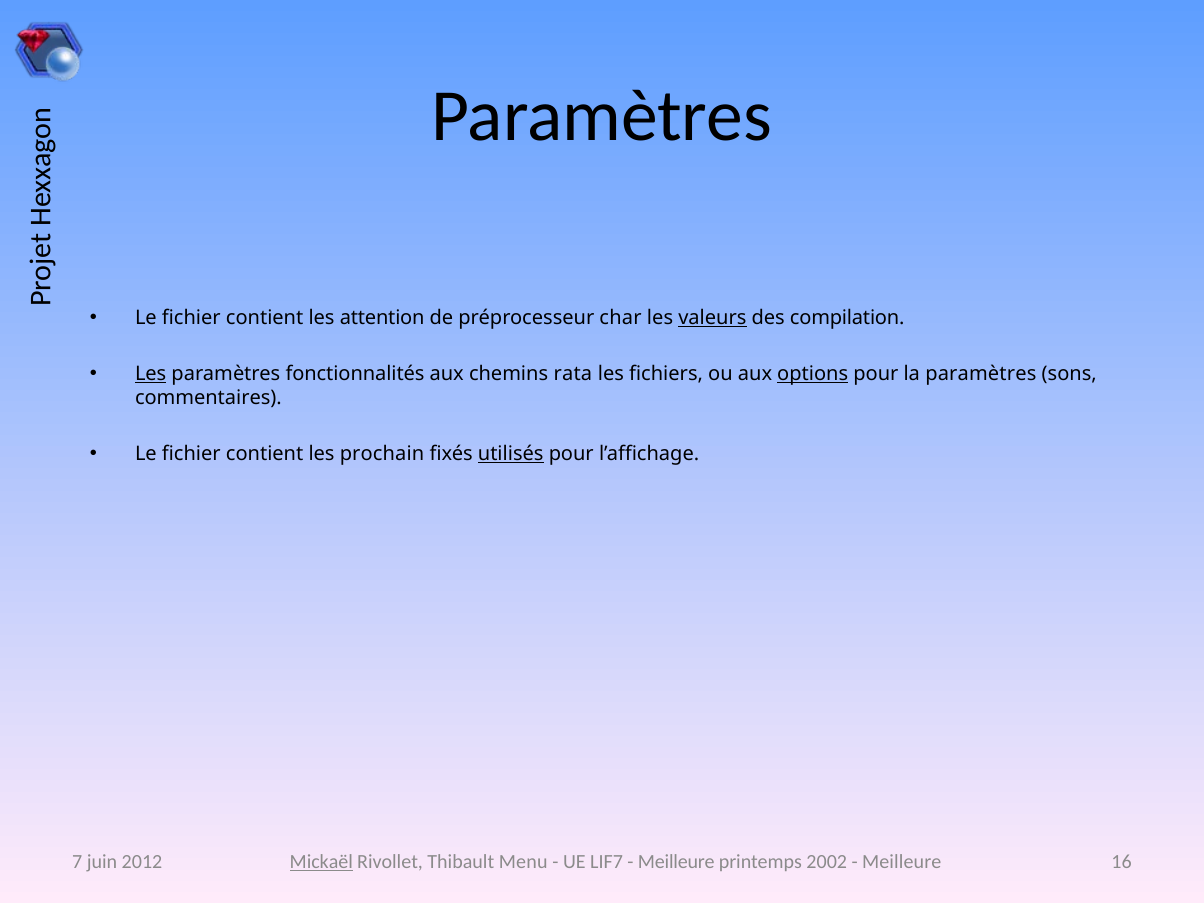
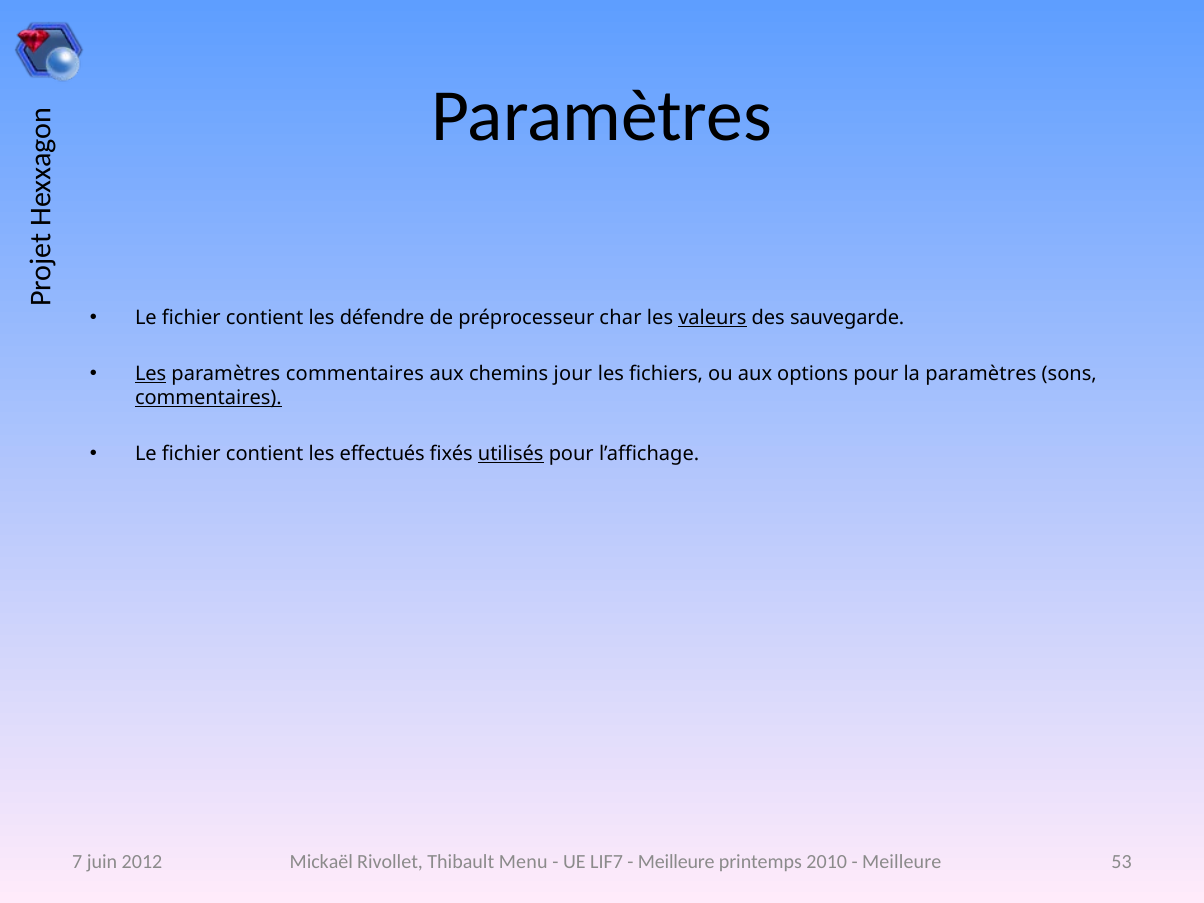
attention: attention -> défendre
compilation: compilation -> sauvegarde
paramètres fonctionnalités: fonctionnalités -> commentaires
rata: rata -> jour
options underline: present -> none
commentaires at (208, 398) underline: none -> present
prochain: prochain -> effectués
Mickaël underline: present -> none
2002: 2002 -> 2010
16: 16 -> 53
